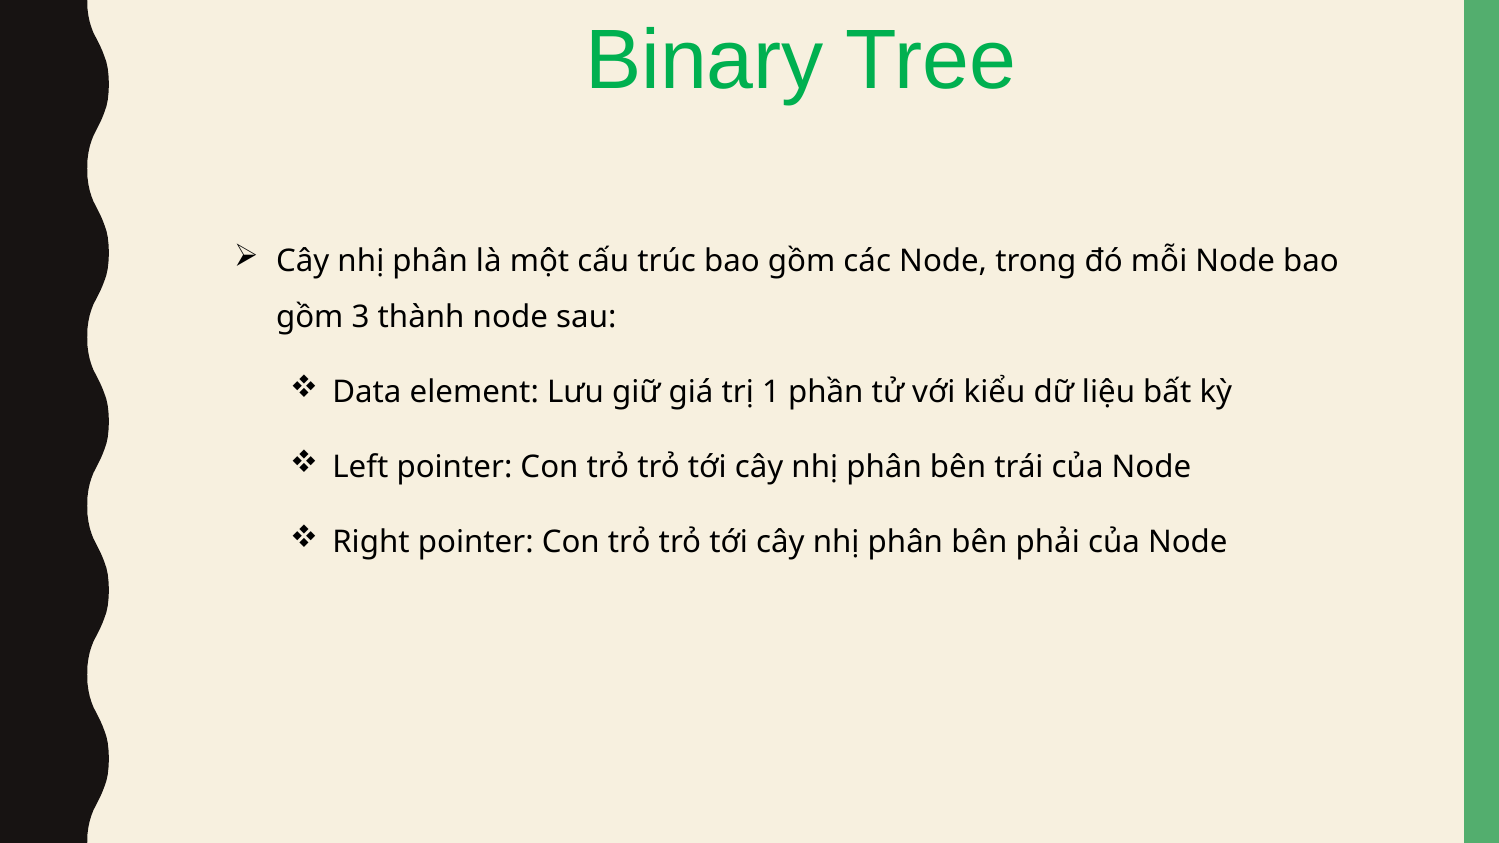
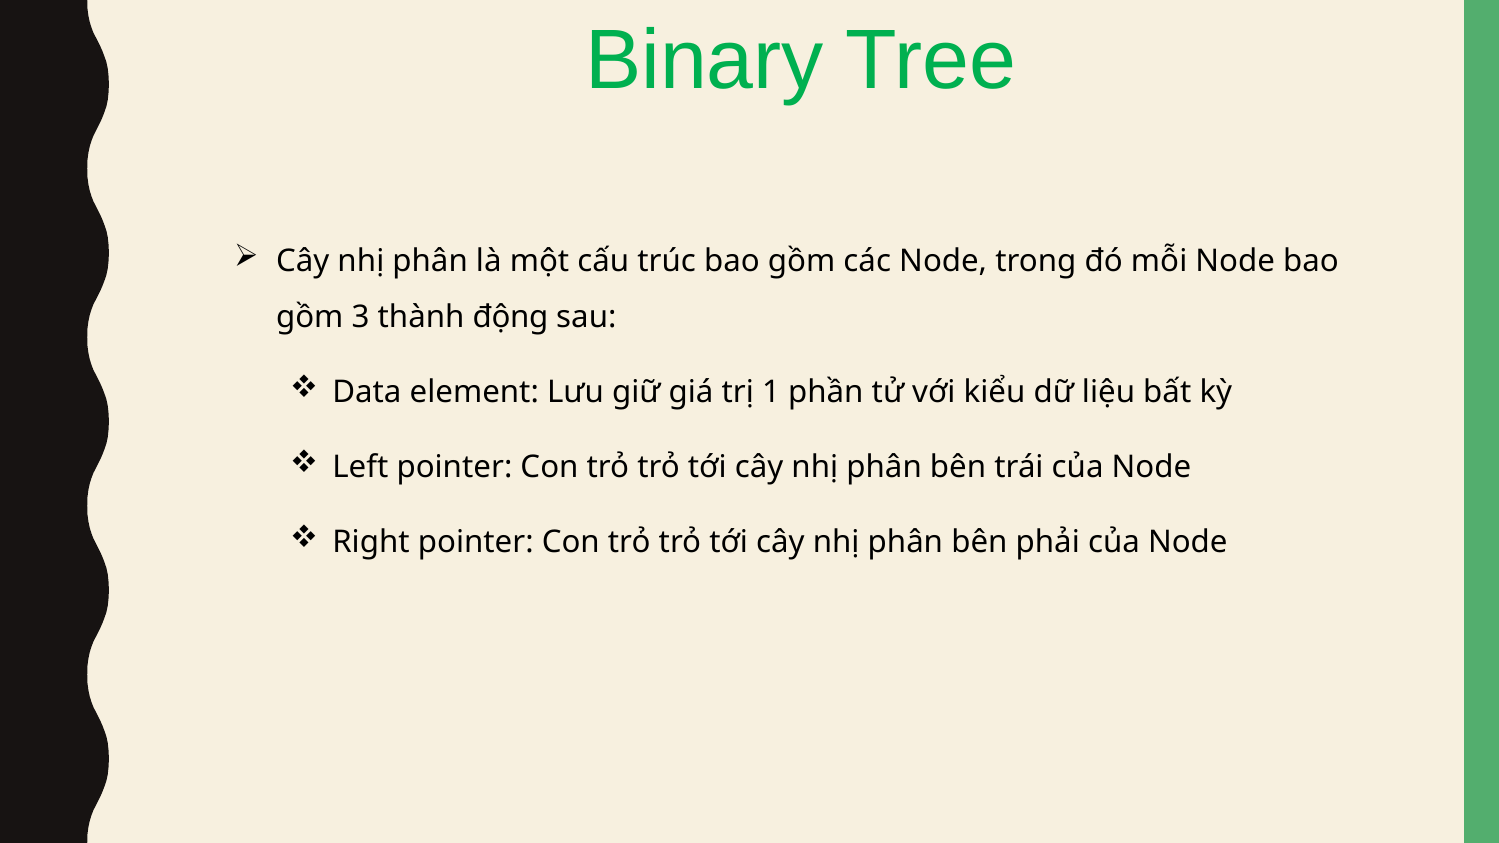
thành node: node -> động
